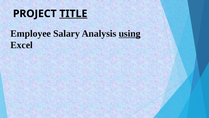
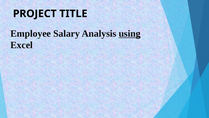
TITLE underline: present -> none
